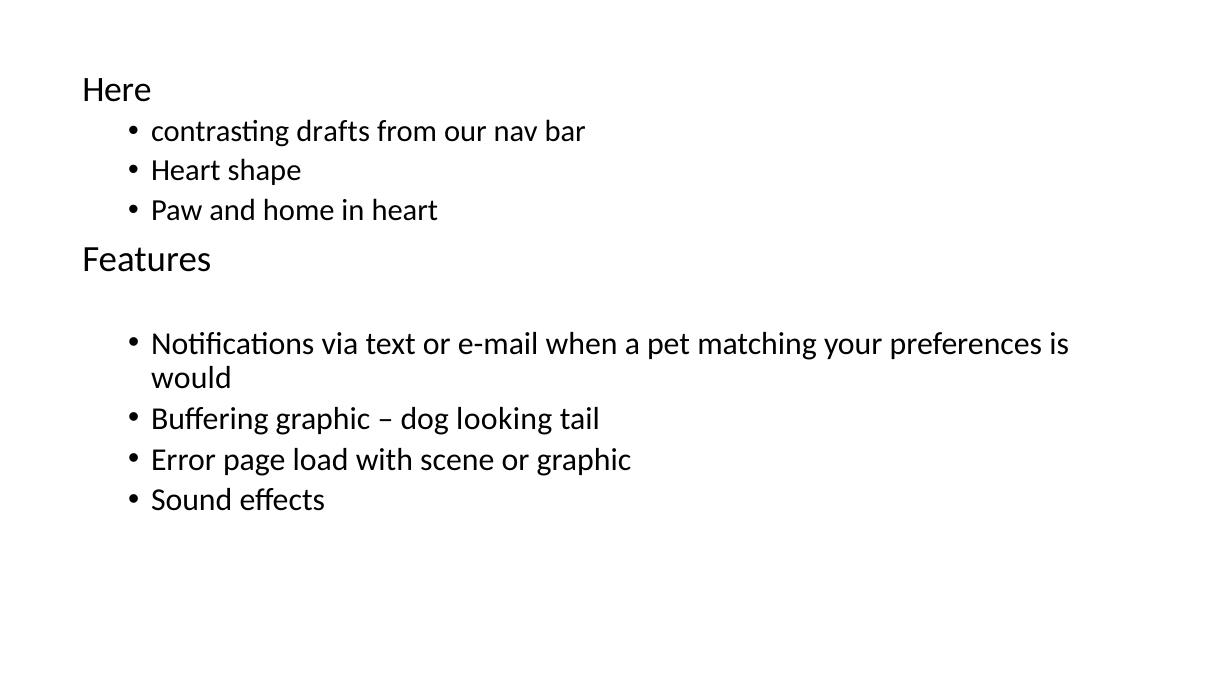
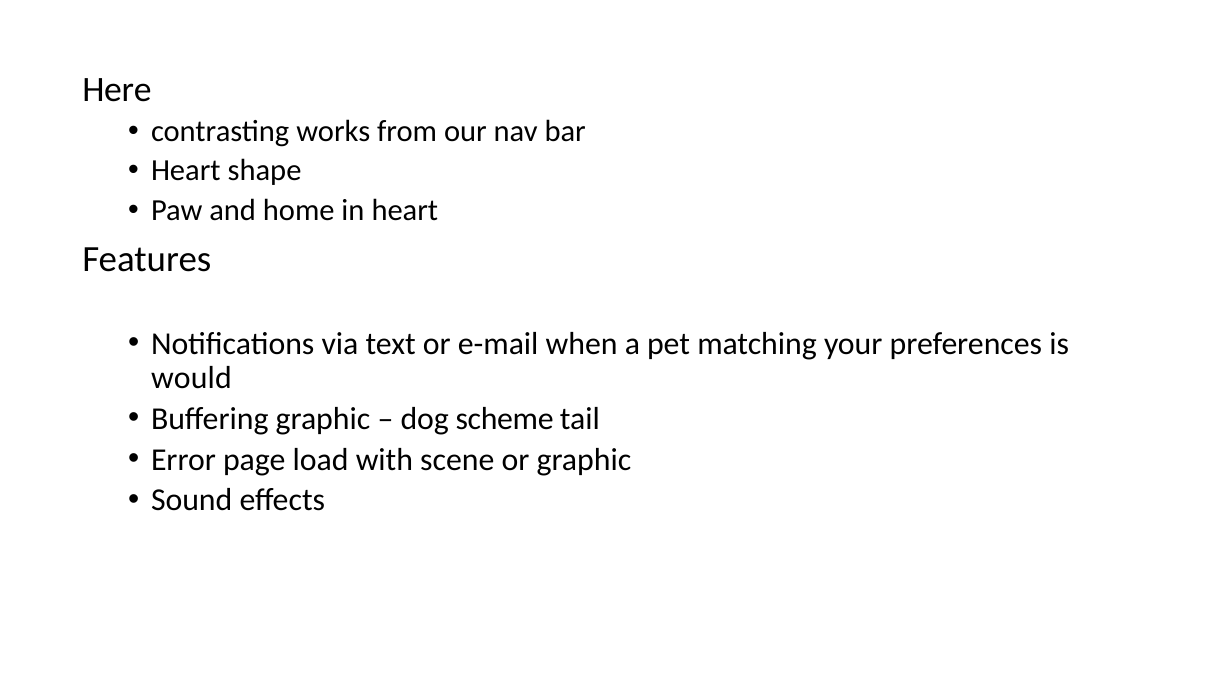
drafts: drafts -> works
looking: looking -> scheme
